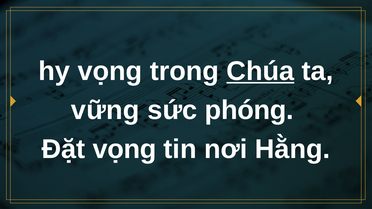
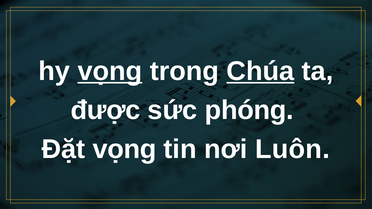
vọng at (110, 71) underline: none -> present
vững: vững -> được
Hằng: Hằng -> Luôn
